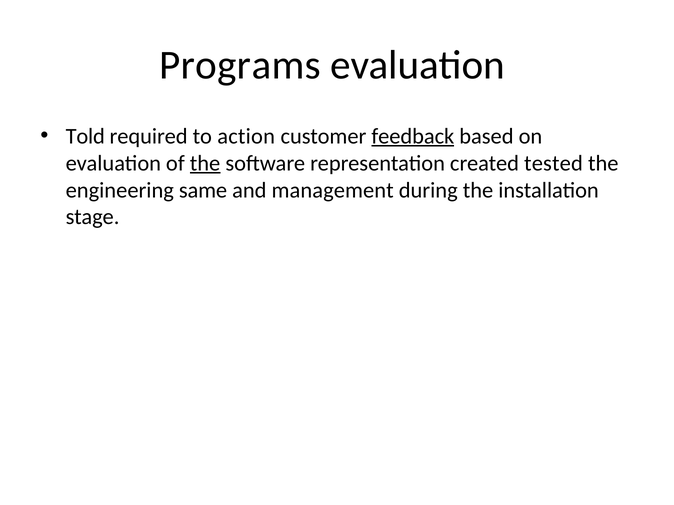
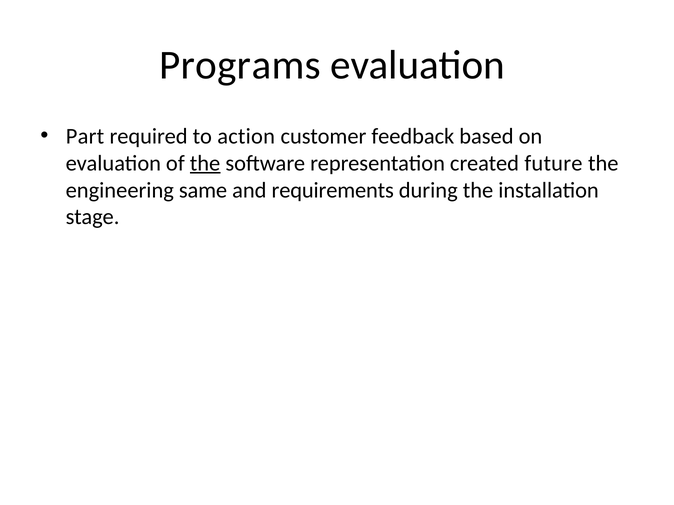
Told: Told -> Part
feedback underline: present -> none
tested: tested -> future
management: management -> requirements
